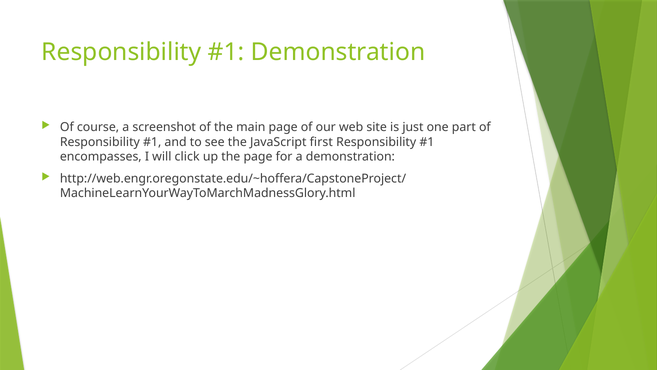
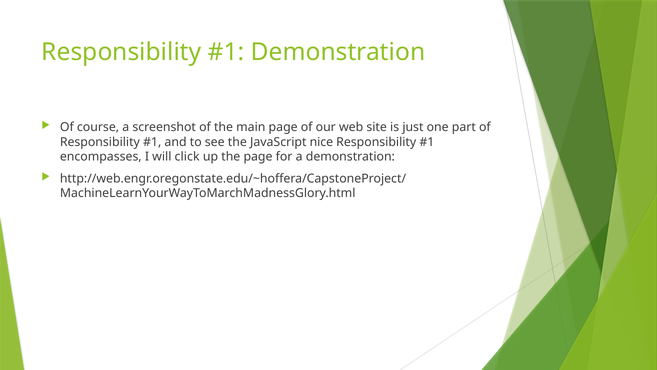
first: first -> nice
